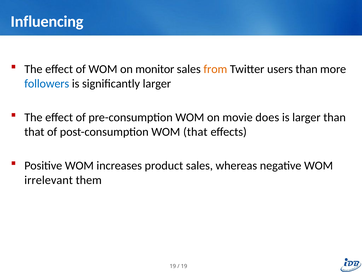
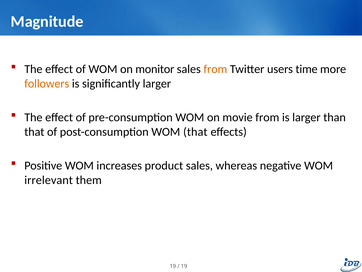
Influencing: Influencing -> Magnitude
users than: than -> time
followers colour: blue -> orange
movie does: does -> from
